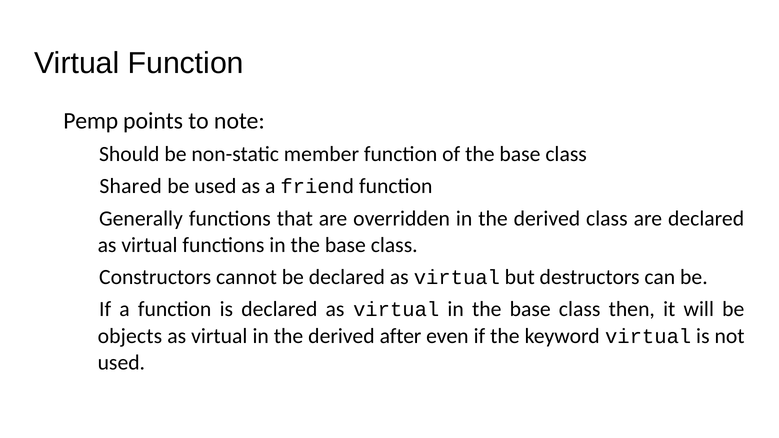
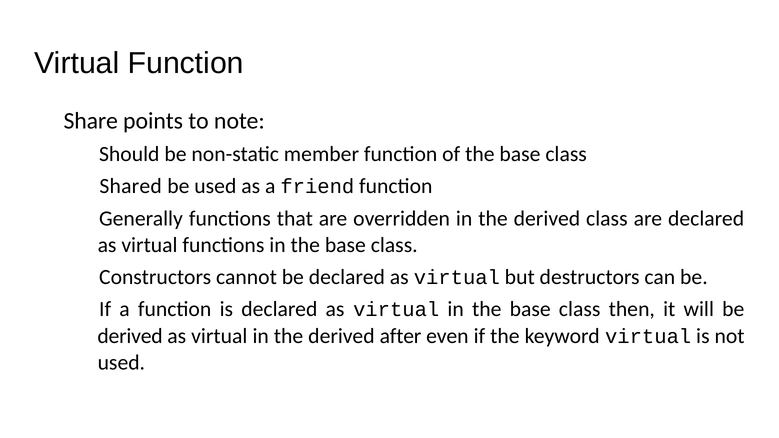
Pemp: Pemp -> Share
objects at (130, 336): objects -> derived
